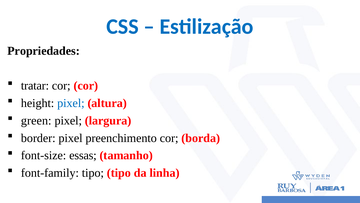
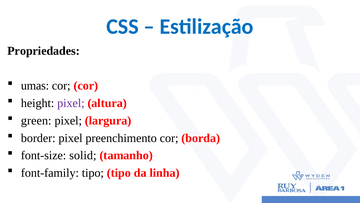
tratar: tratar -> umas
pixel at (71, 103) colour: blue -> purple
essas: essas -> solid
